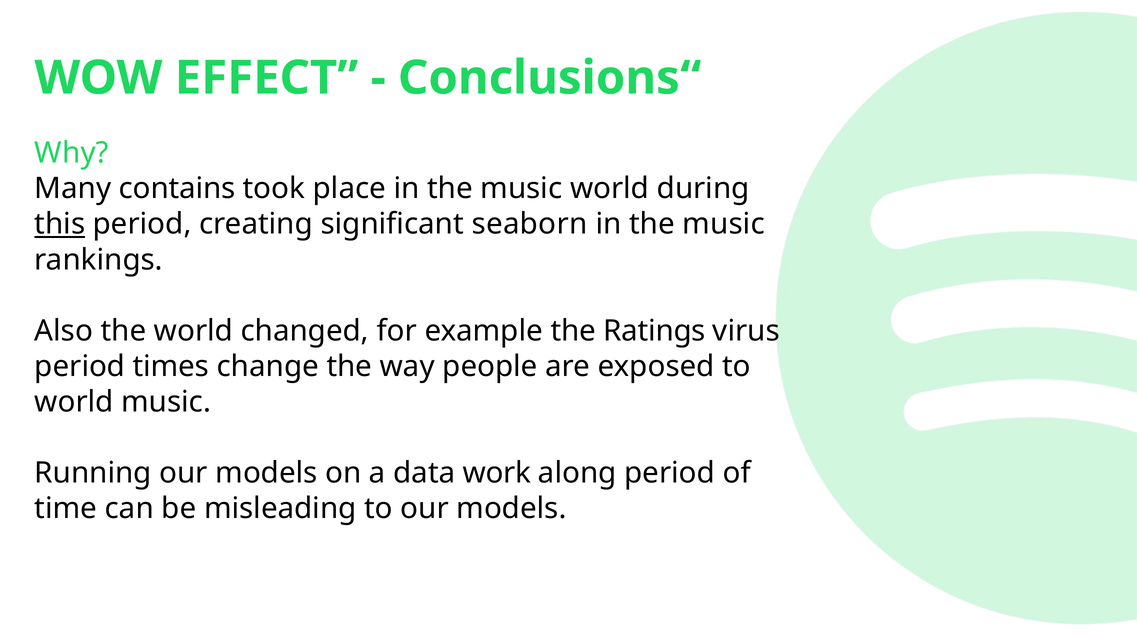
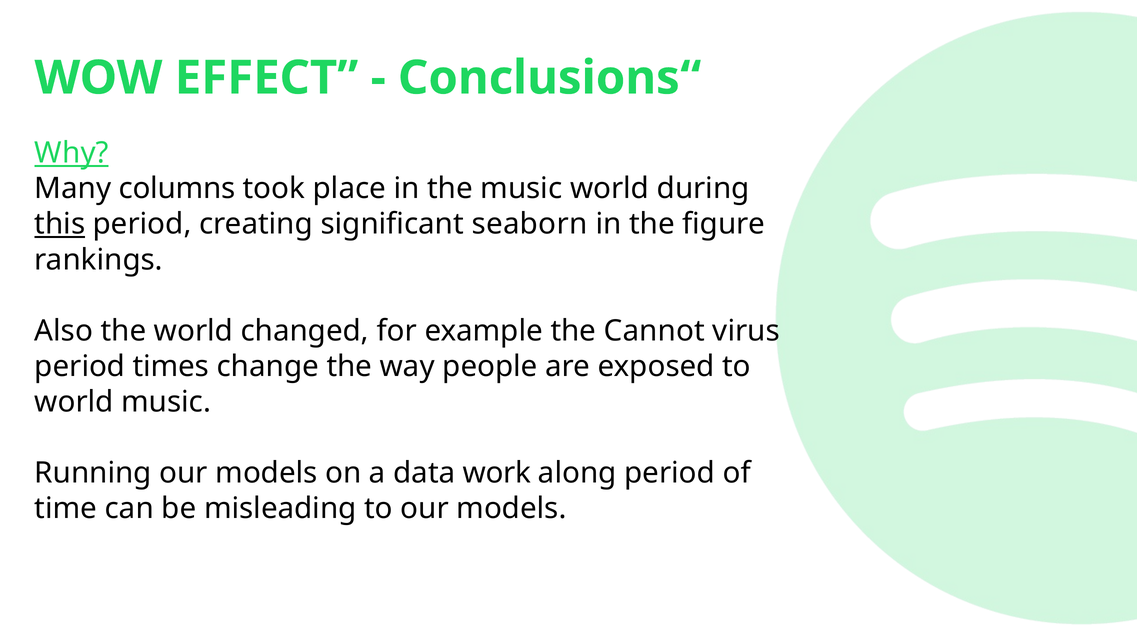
Why underline: none -> present
contains: contains -> columns
music at (724, 224): music -> figure
Ratings: Ratings -> Cannot
